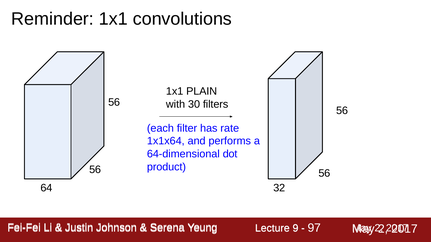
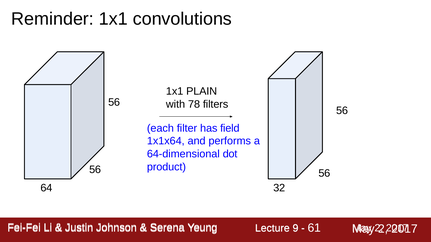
30: 30 -> 78
rate: rate -> field
97: 97 -> 61
